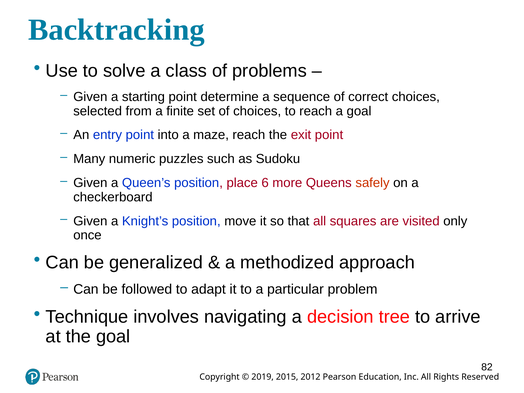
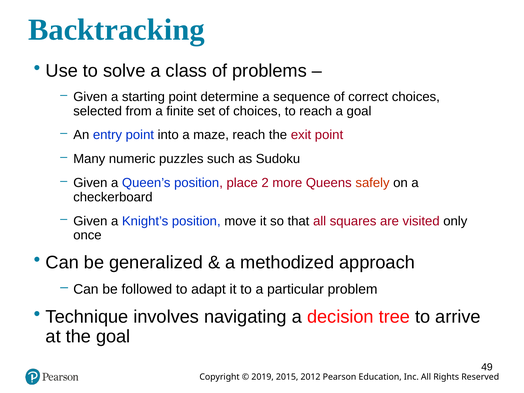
6: 6 -> 2
82: 82 -> 49
